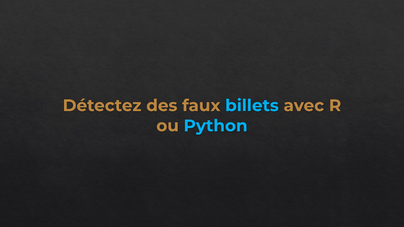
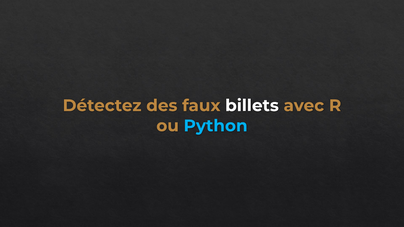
billets colour: light blue -> white
